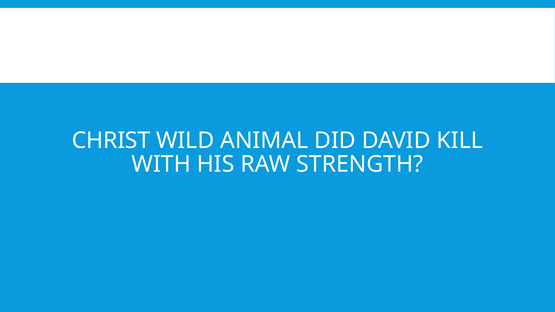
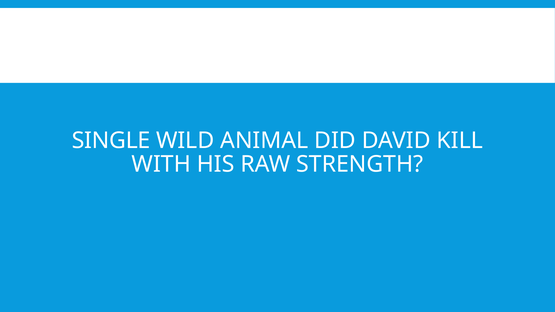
CHRIST: CHRIST -> SINGLE
